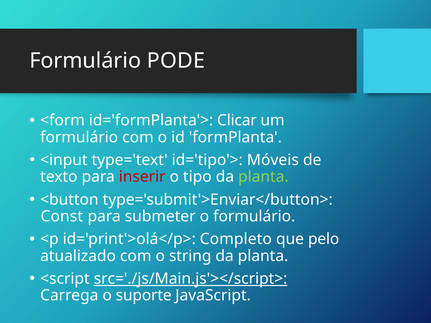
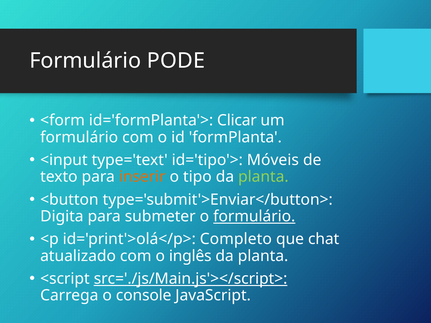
inserir colour: red -> orange
Const: Const -> Digita
formulário at (254, 217) underline: none -> present
pelo: pelo -> chat
string: string -> inglês
suporte: suporte -> console
